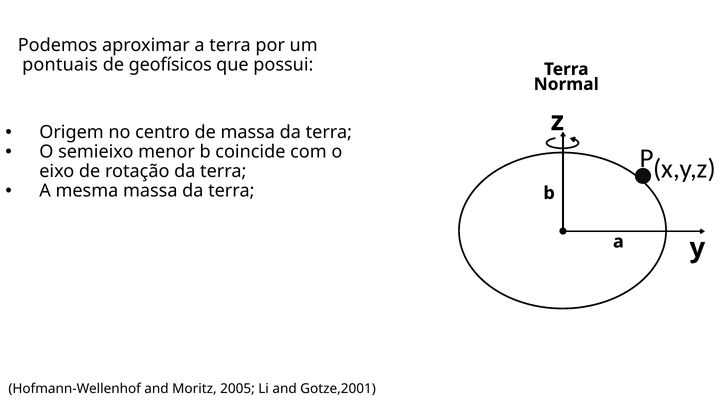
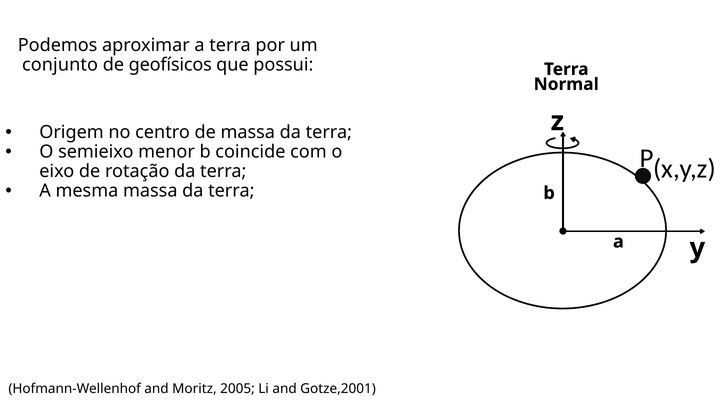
pontuais: pontuais -> conjunto
